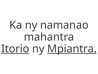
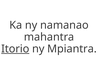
Mpiantra underline: present -> none
